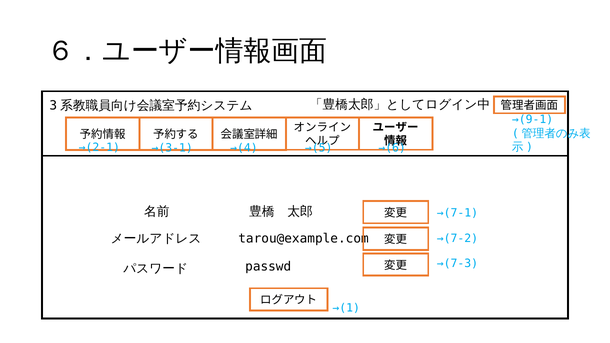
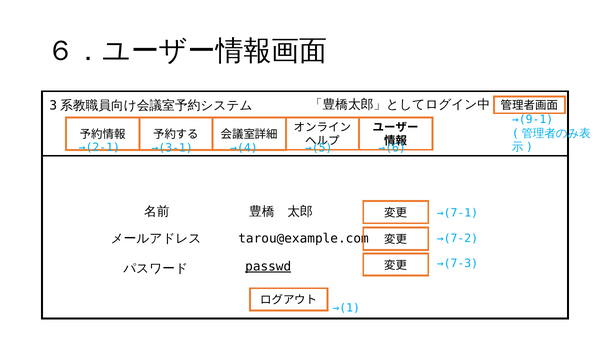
passwd underline: none -> present
